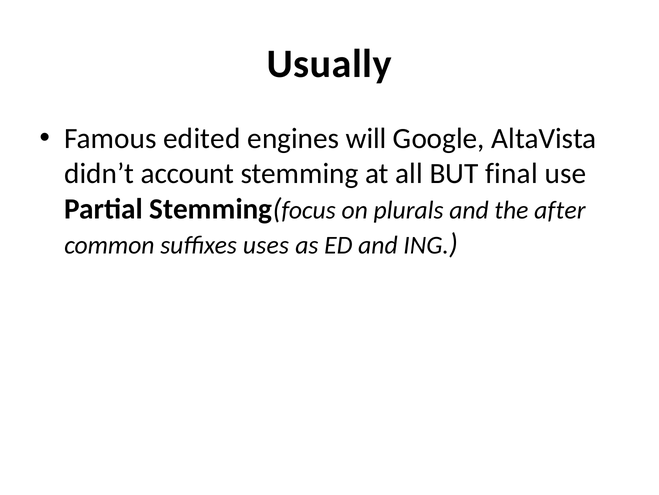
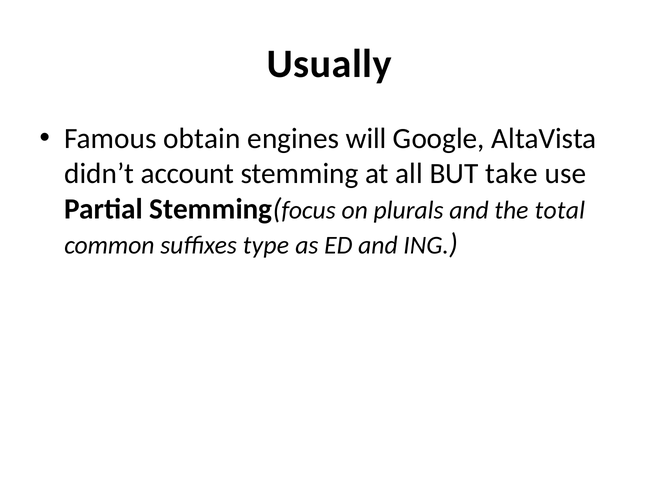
edited: edited -> obtain
final: final -> take
after: after -> total
uses: uses -> type
